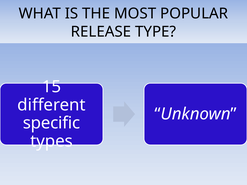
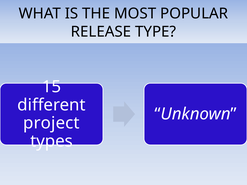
specific: specific -> project
